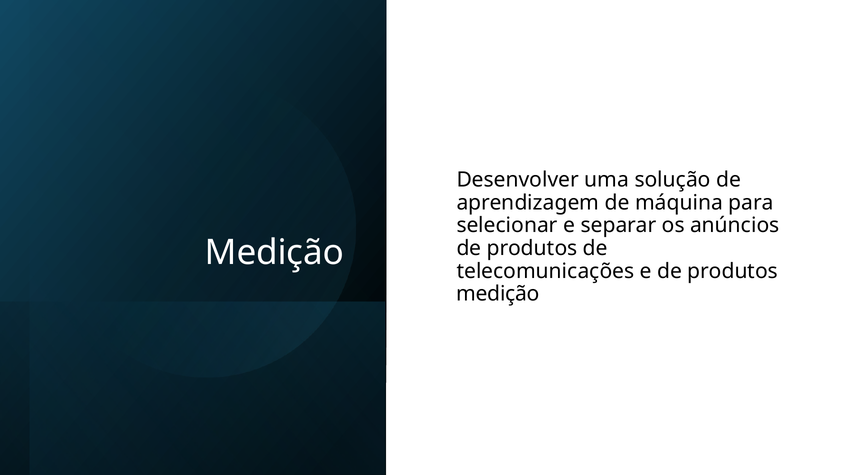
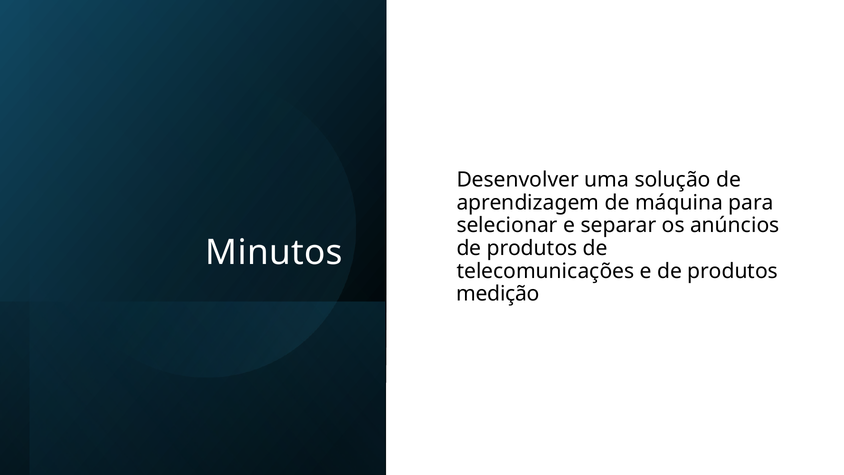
Medição at (274, 253): Medição -> Minutos
